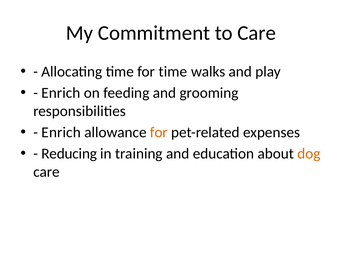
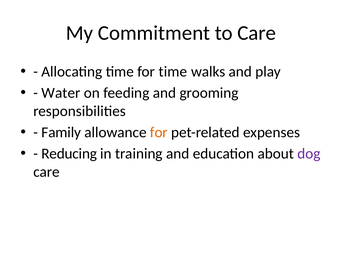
Enrich at (61, 93): Enrich -> Water
Enrich at (61, 133): Enrich -> Family
dog colour: orange -> purple
